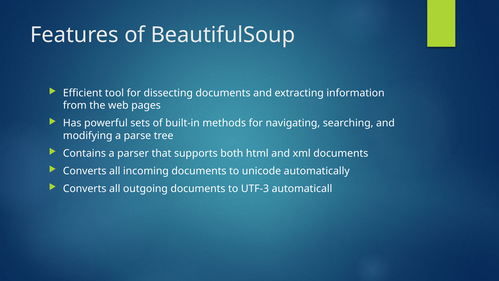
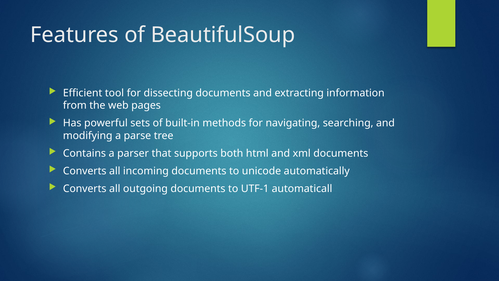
UTF-3: UTF-3 -> UTF-1
